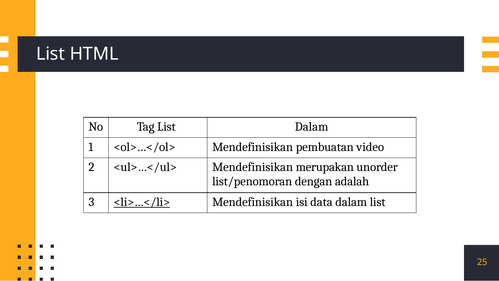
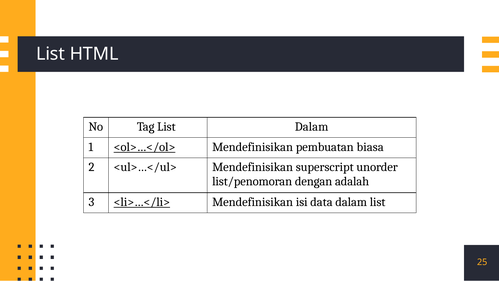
<ol>…</ol> underline: none -> present
video: video -> biasa
merupakan: merupakan -> superscript
